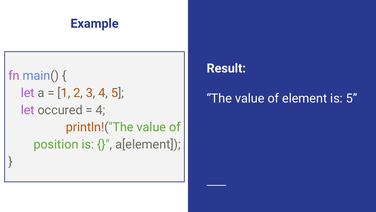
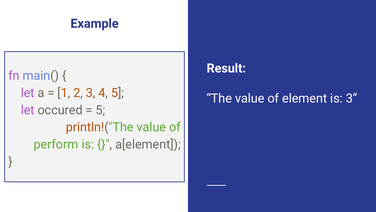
is 5: 5 -> 3
4 at (101, 110): 4 -> 5
position: position -> perform
